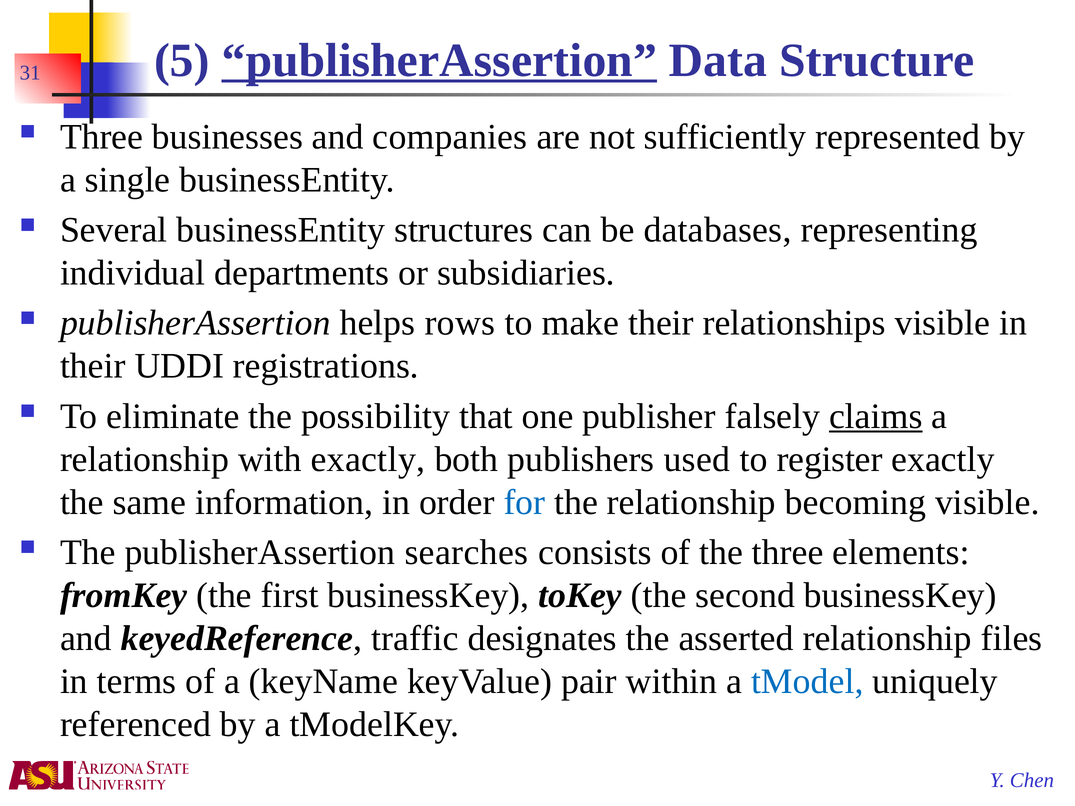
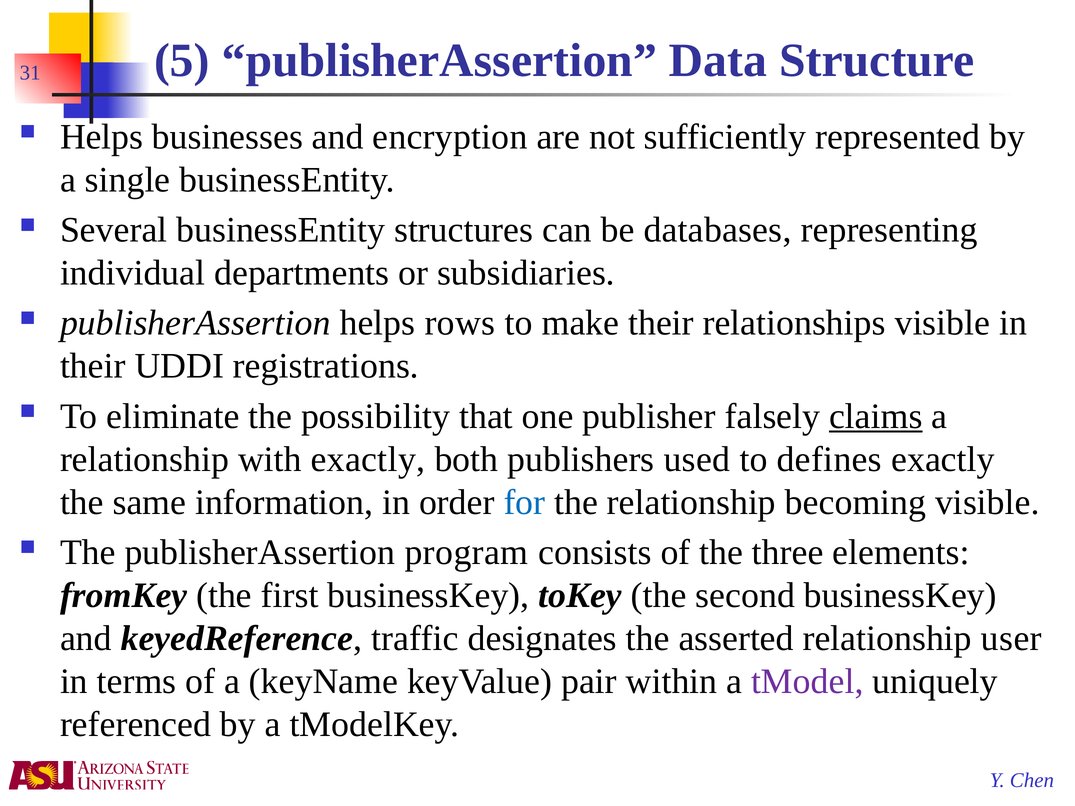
publisherAssertion at (439, 60) underline: present -> none
Three at (101, 137): Three -> Helps
companies: companies -> encryption
register: register -> defines
searches: searches -> program
files: files -> user
tModel colour: blue -> purple
